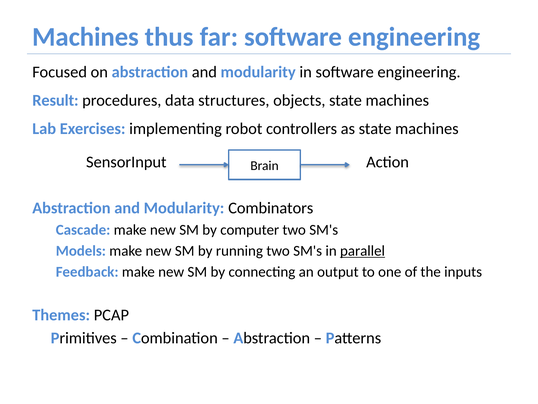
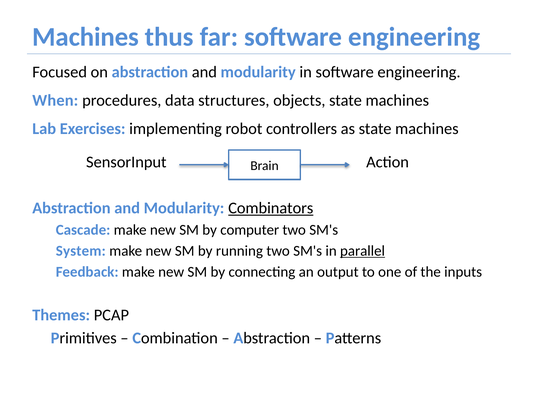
Result: Result -> When
Combinators underline: none -> present
Models: Models -> System
